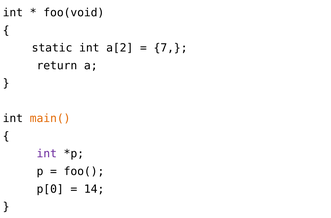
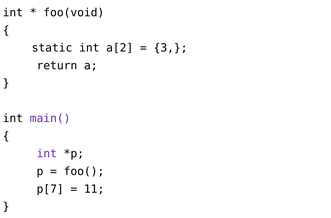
7: 7 -> 3
main( colour: orange -> purple
p[0: p[0 -> p[7
14: 14 -> 11
